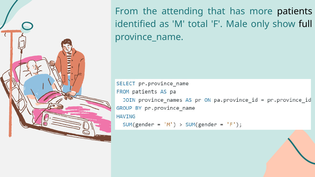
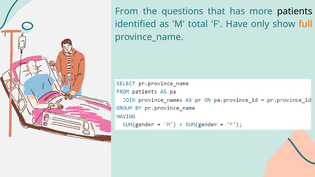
attending: attending -> questions
Male: Male -> Have
full colour: black -> orange
